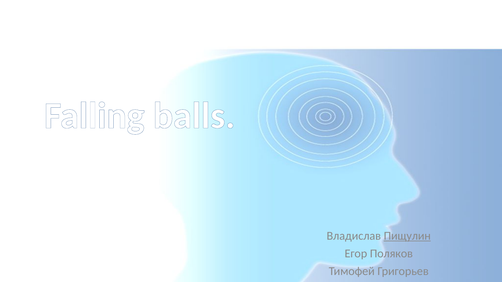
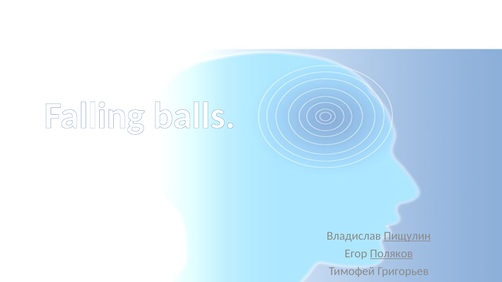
Поляков underline: none -> present
